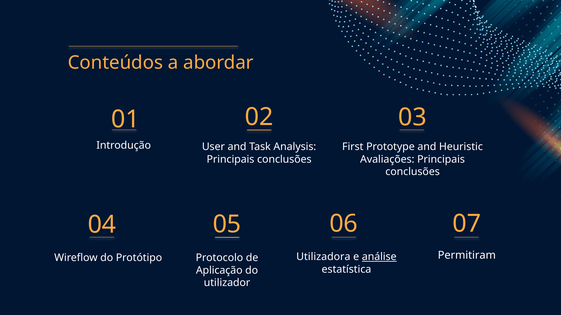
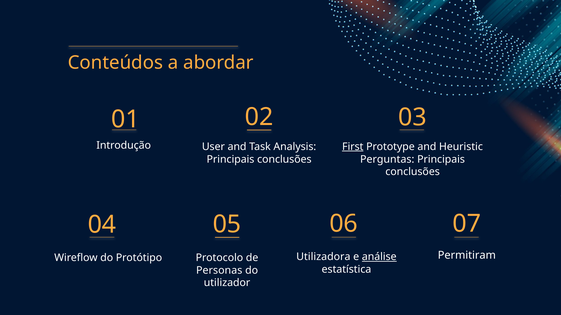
First underline: none -> present
Avaliações: Avaliações -> Perguntas
Aplicação: Aplicação -> Personas
